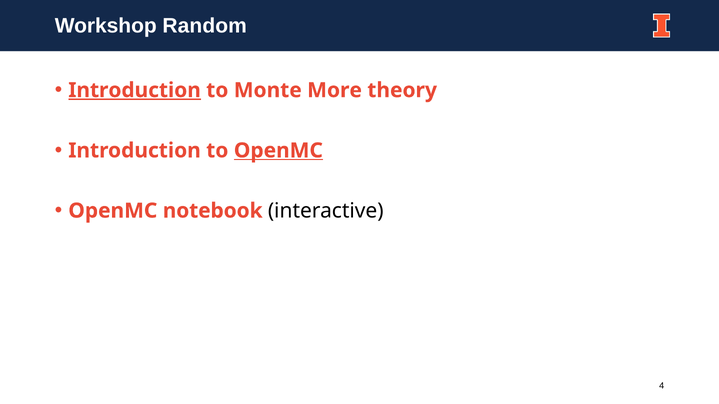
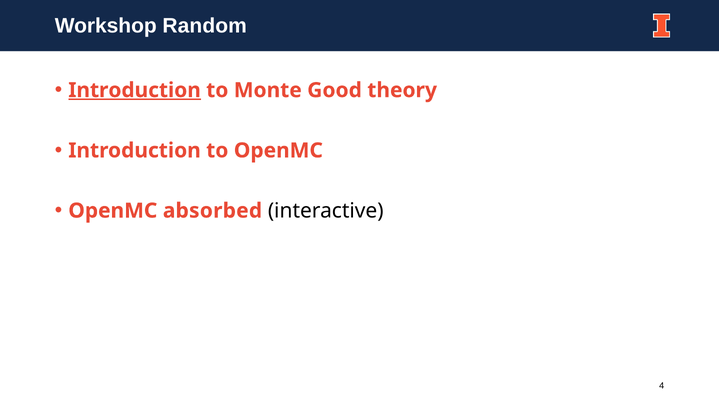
More: More -> Good
OpenMC at (278, 151) underline: present -> none
notebook: notebook -> absorbed
